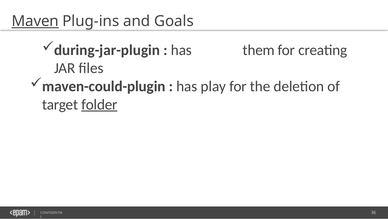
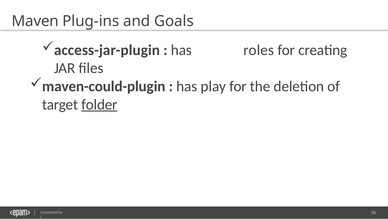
Maven underline: present -> none
during-jar-plugin: during-jar-plugin -> access-jar-plugin
them: them -> roles
